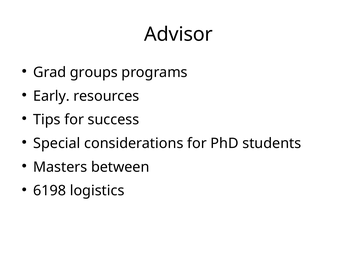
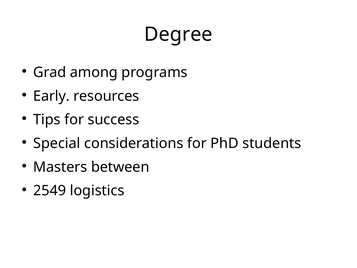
Advisor: Advisor -> Degree
groups: groups -> among
6198: 6198 -> 2549
